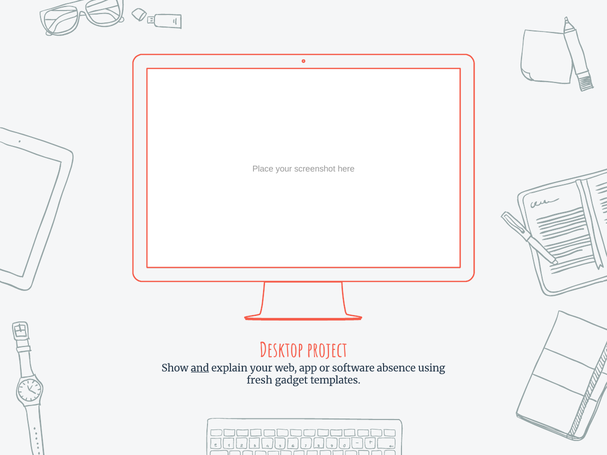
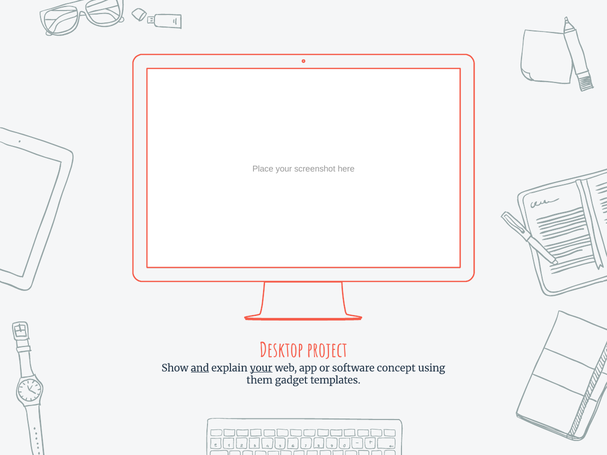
your at (261, 368) underline: none -> present
absence: absence -> concept
fresh: fresh -> them
